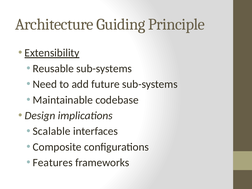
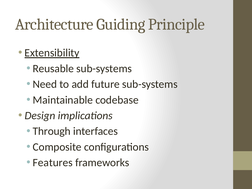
Scalable: Scalable -> Through
